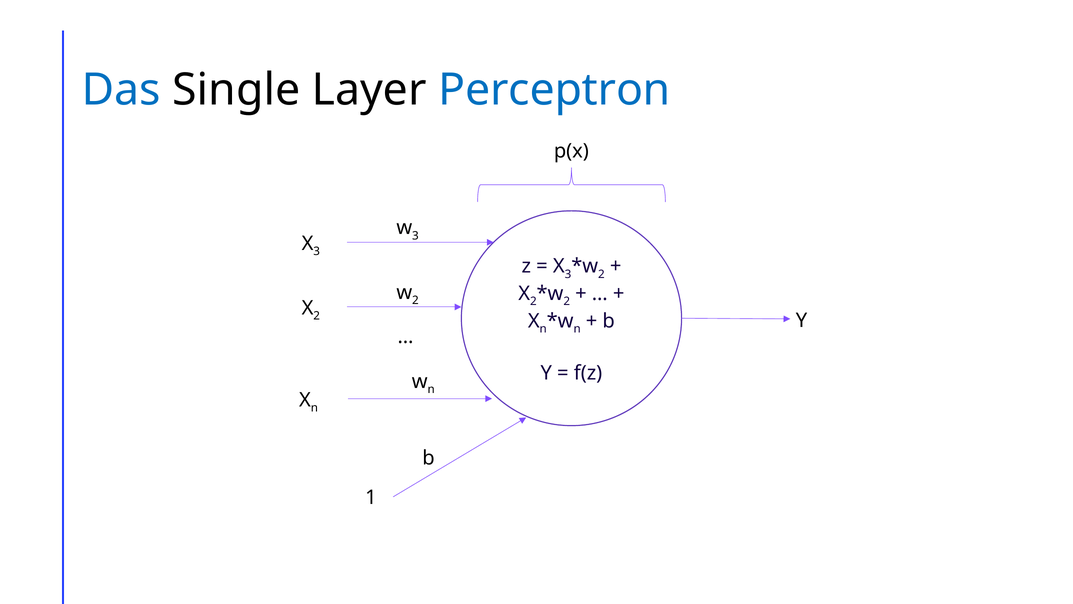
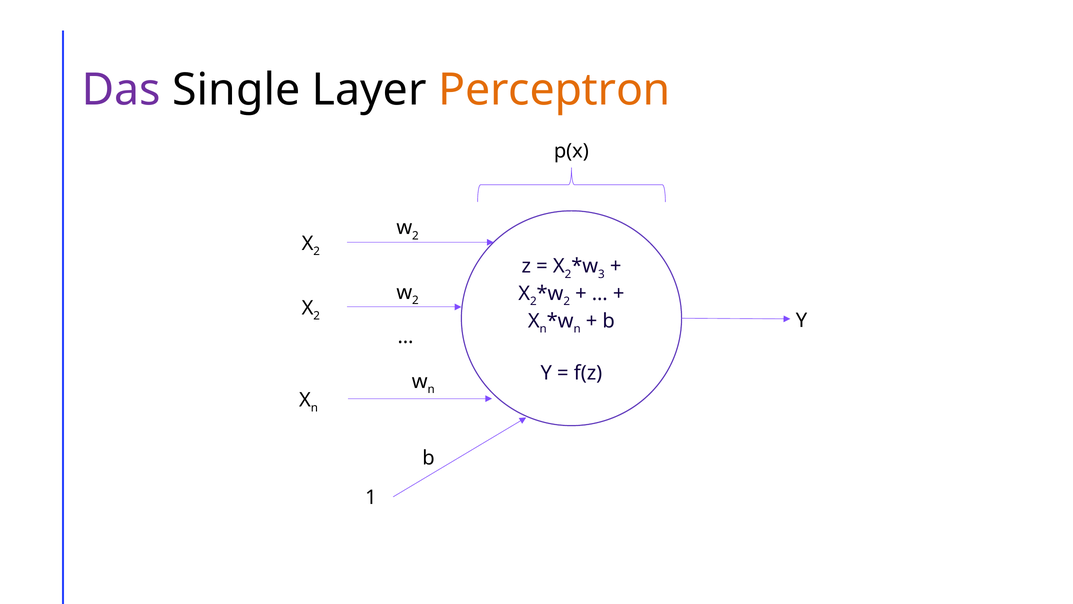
Das colour: blue -> purple
Perceptron colour: blue -> orange
3 at (415, 235): 3 -> 2
3 at (317, 251): 3 -> 2
3 at (568, 274): 3 -> 2
2 at (601, 274): 2 -> 3
